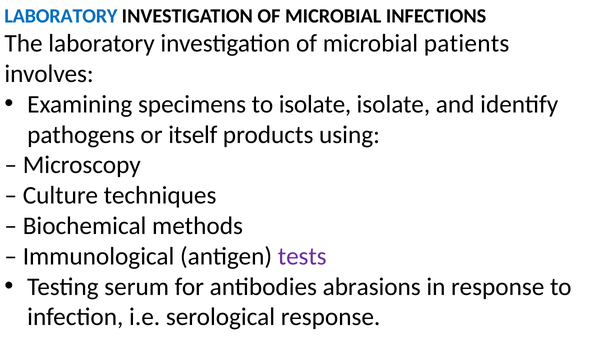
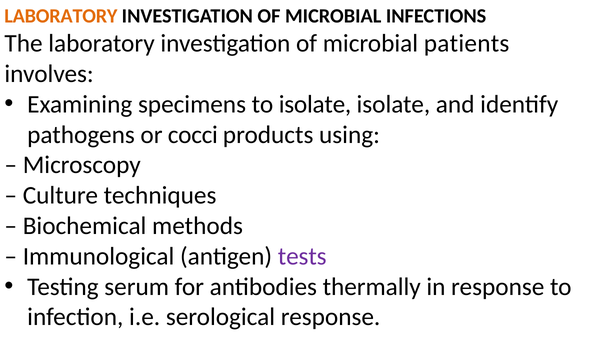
LABORATORY at (61, 16) colour: blue -> orange
itself: itself -> cocci
abrasions: abrasions -> thermally
